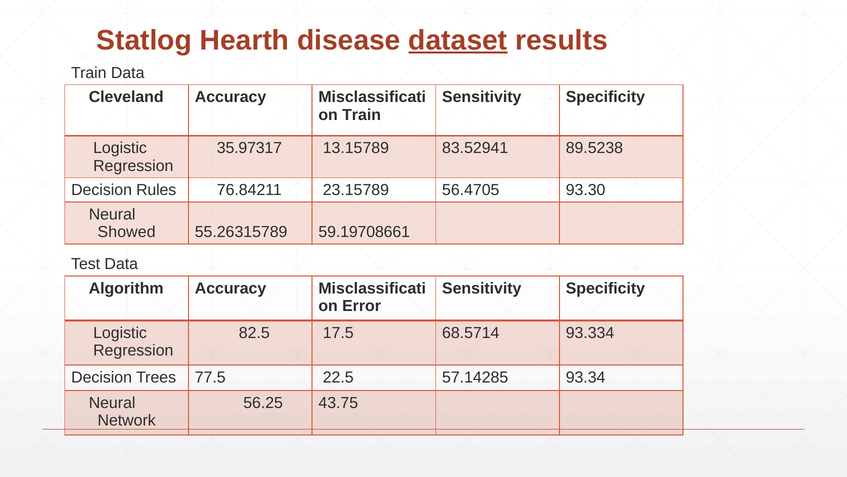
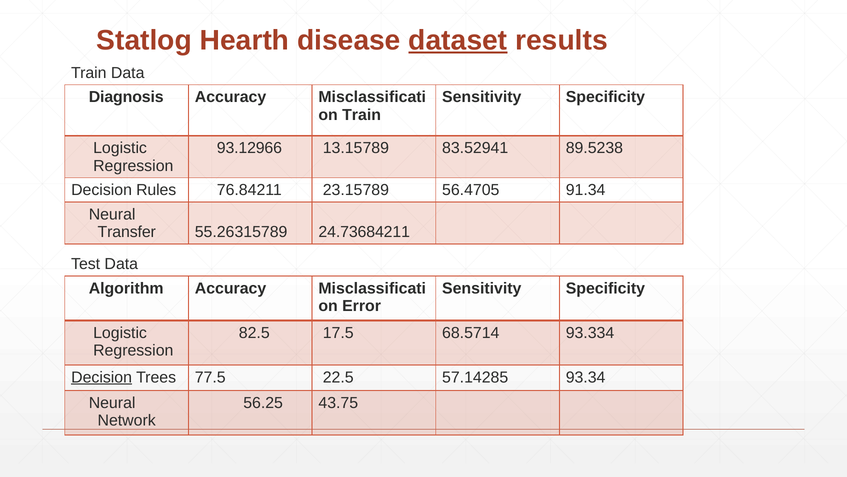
Cleveland: Cleveland -> Diagnosis
35.97317: 35.97317 -> 93.12966
93.30: 93.30 -> 91.34
Showed: Showed -> Transfer
59.19708661: 59.19708661 -> 24.73684211
Decision at (102, 377) underline: none -> present
